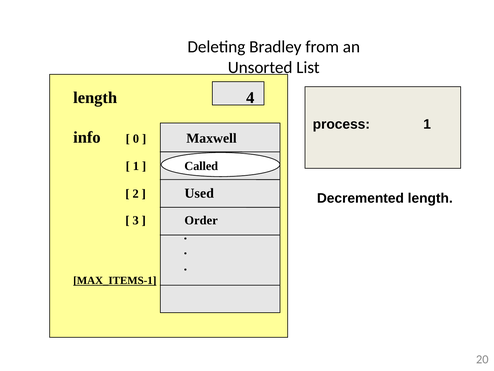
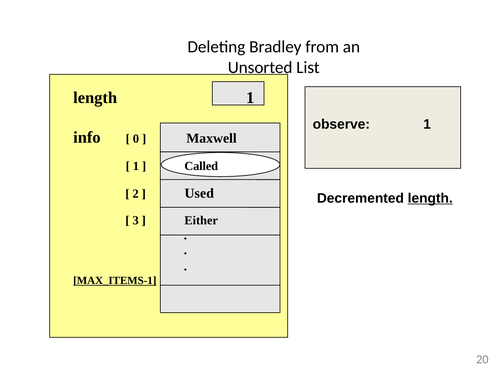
length 4: 4 -> 1
process: process -> observe
length at (430, 198) underline: none -> present
Order: Order -> Either
